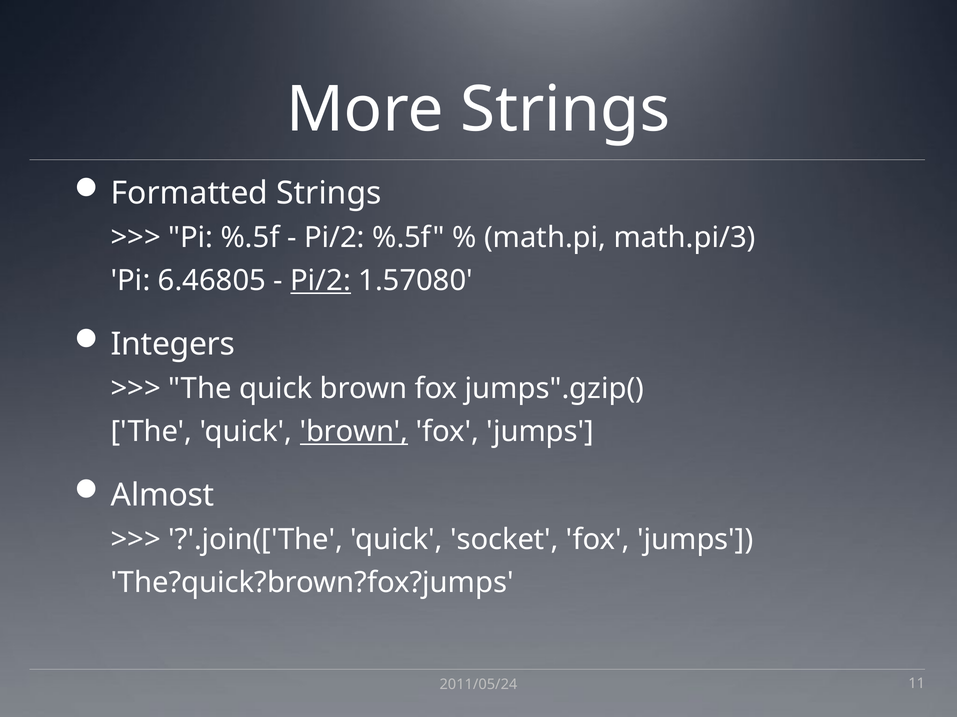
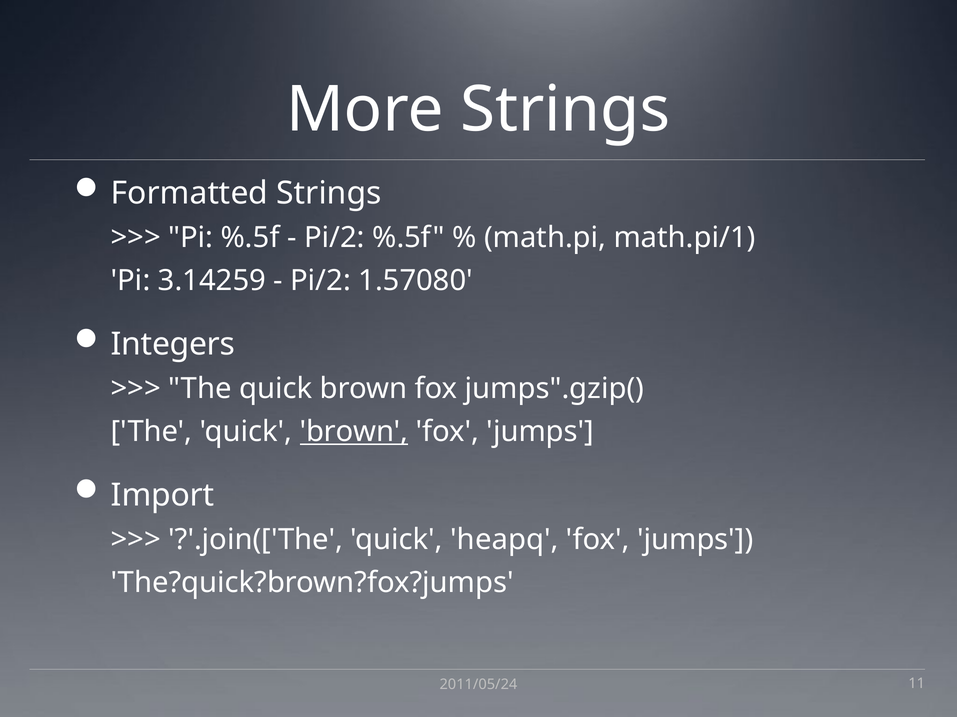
math.pi/3: math.pi/3 -> math.pi/1
6.46805: 6.46805 -> 3.14259
Pi/2 at (321, 281) underline: present -> none
Almost: Almost -> Import
socket: socket -> heapq
